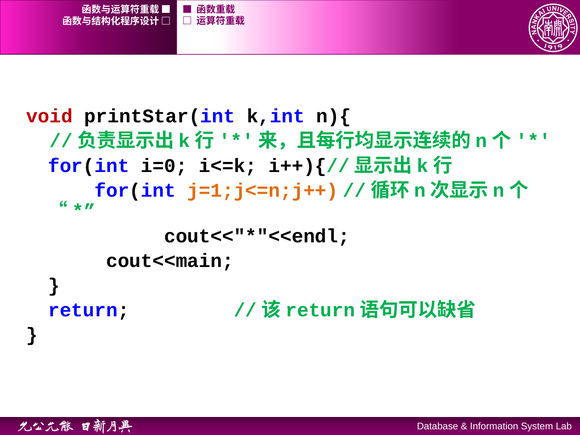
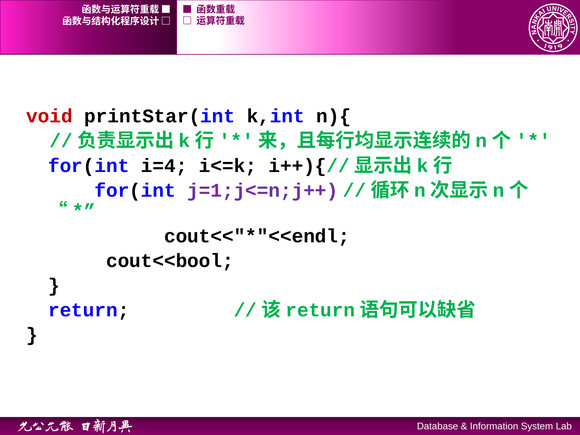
i=0: i=0 -> i=4
j=1;j<=n;j++ colour: orange -> purple
cout<<main: cout<<main -> cout<<bool
